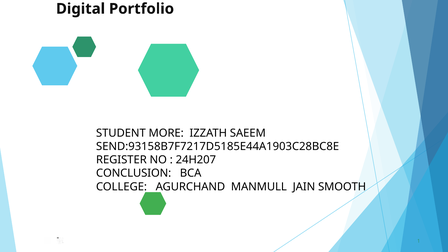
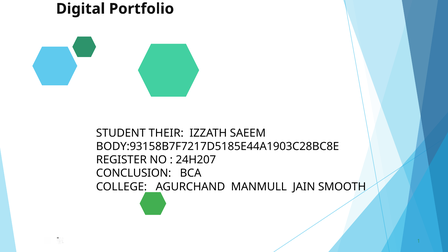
MORE: MORE -> THEIR
SEND:93158B7F7217D5185E44A1903C28BC8E: SEND:93158B7F7217D5185E44A1903C28BC8E -> BODY:93158B7F7217D5185E44A1903C28BC8E
